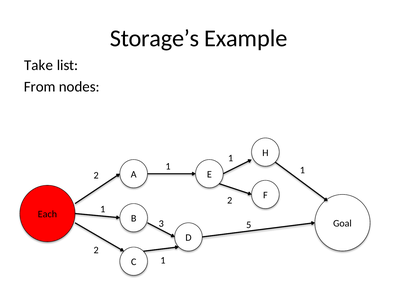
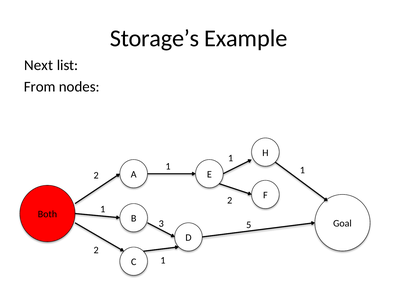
Take: Take -> Next
Each: Each -> Both
